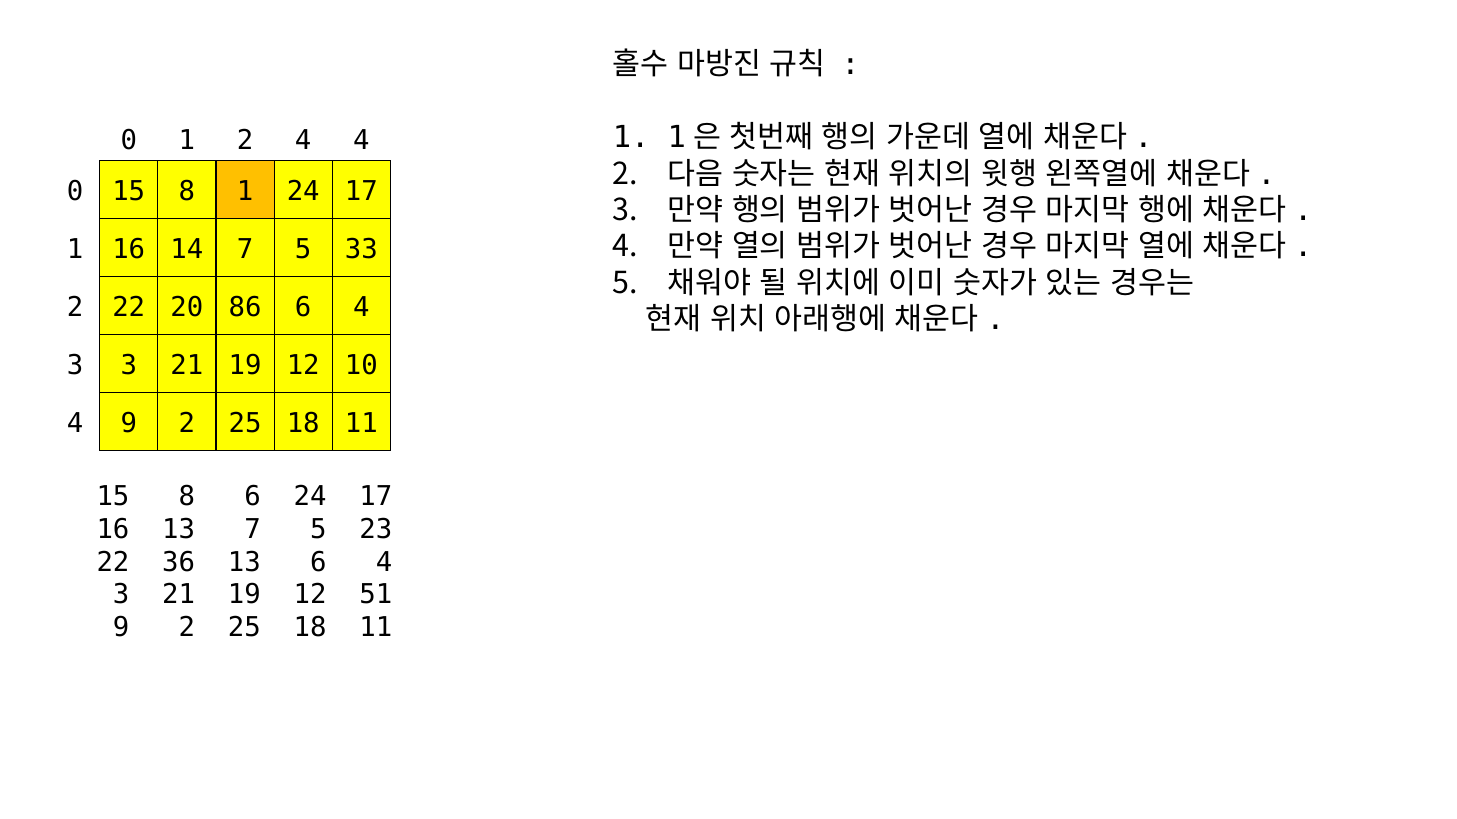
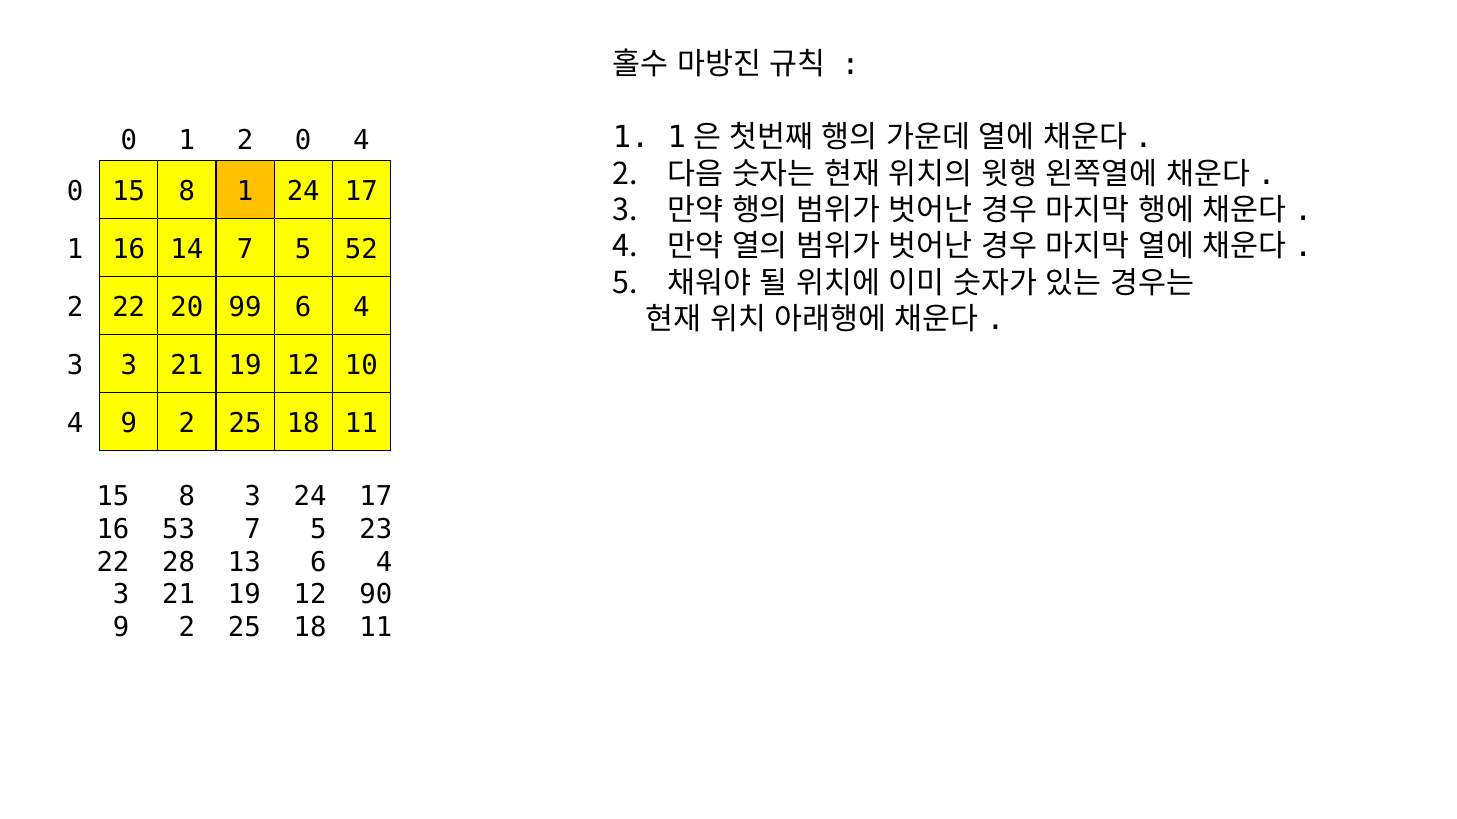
2 4: 4 -> 0
33: 33 -> 52
86: 86 -> 99
8 6: 6 -> 3
16 13: 13 -> 53
36: 36 -> 28
51: 51 -> 90
